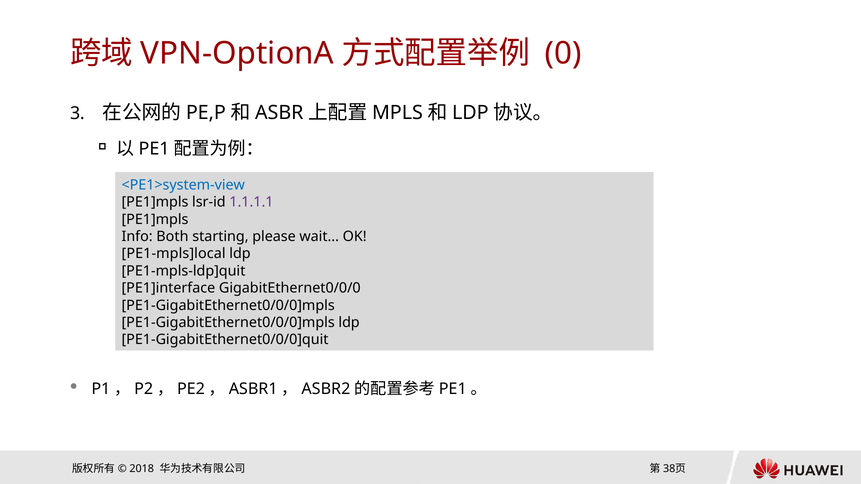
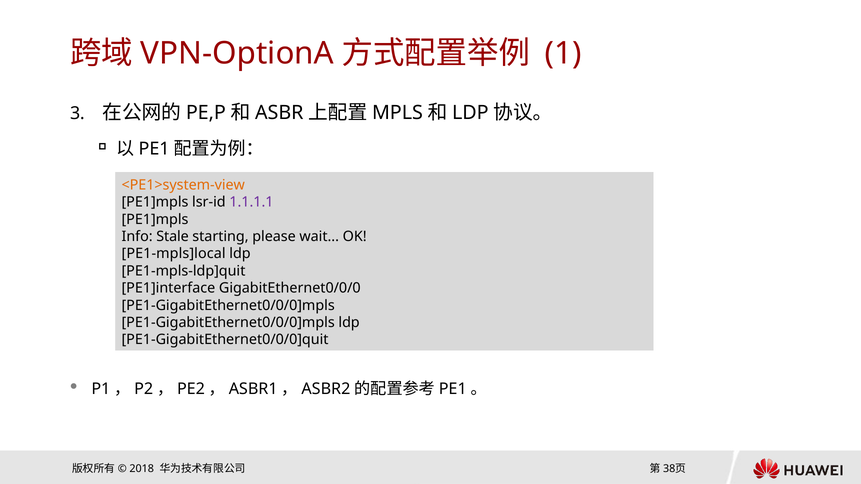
0: 0 -> 1
<PE1>system-view colour: blue -> orange
Both: Both -> Stale
